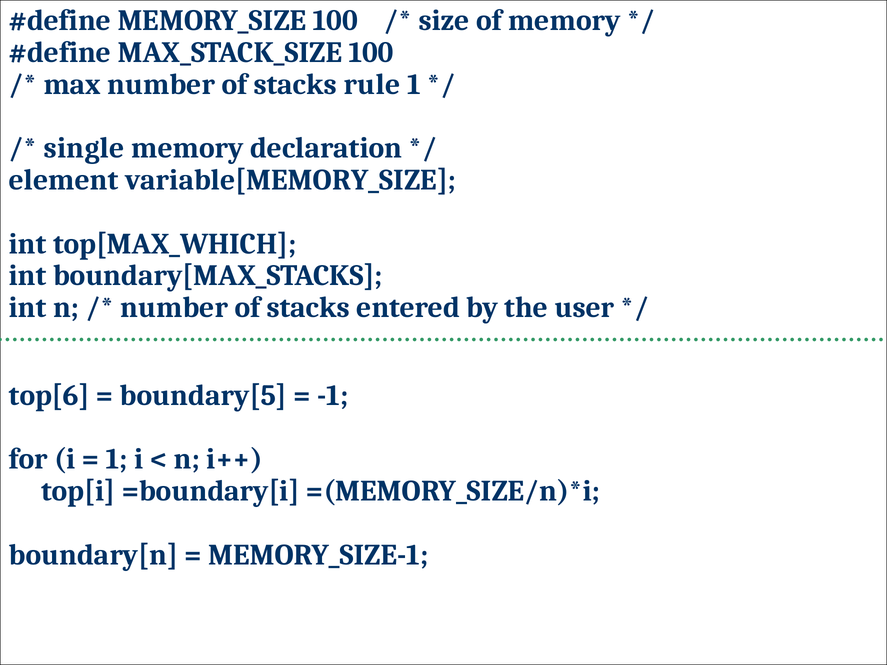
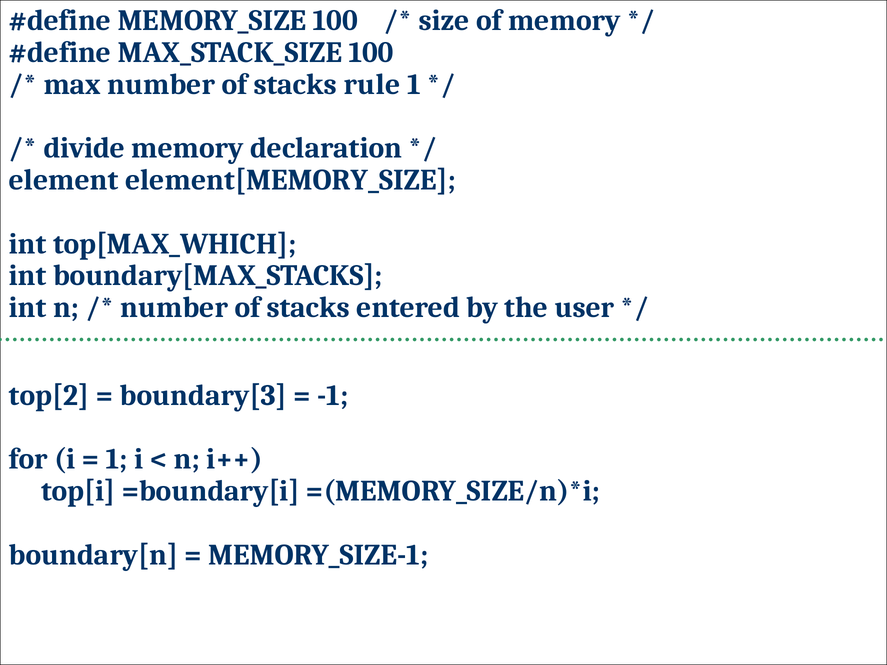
single: single -> divide
variable[MEMORY_SIZE: variable[MEMORY_SIZE -> element[MEMORY_SIZE
top[6: top[6 -> top[2
boundary[5: boundary[5 -> boundary[3
